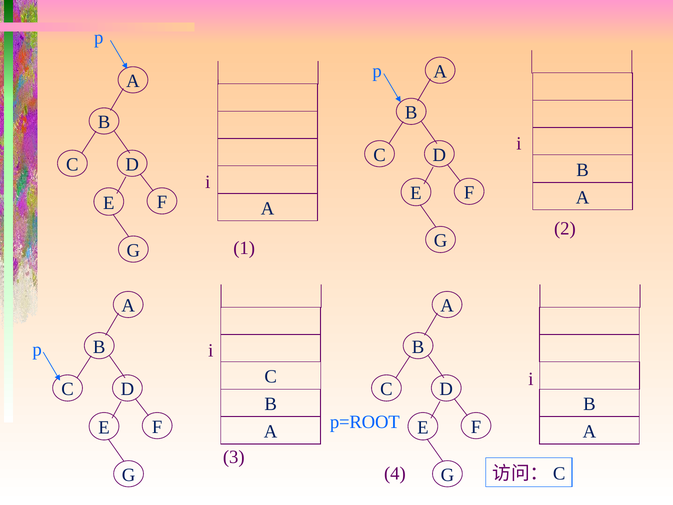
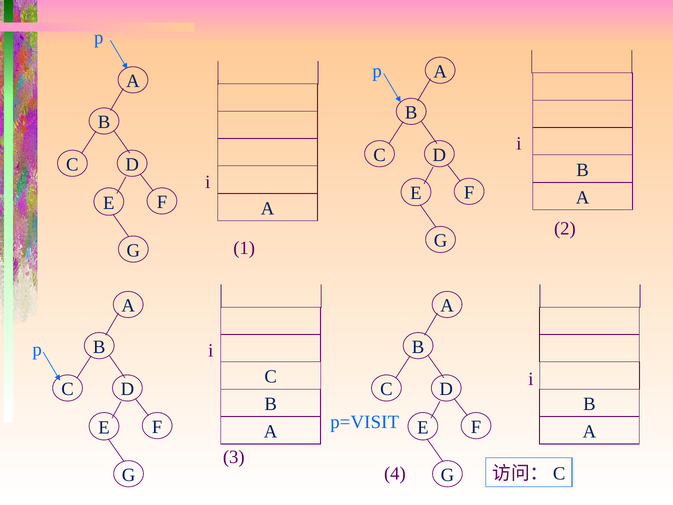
p=ROOT: p=ROOT -> p=VISIT
